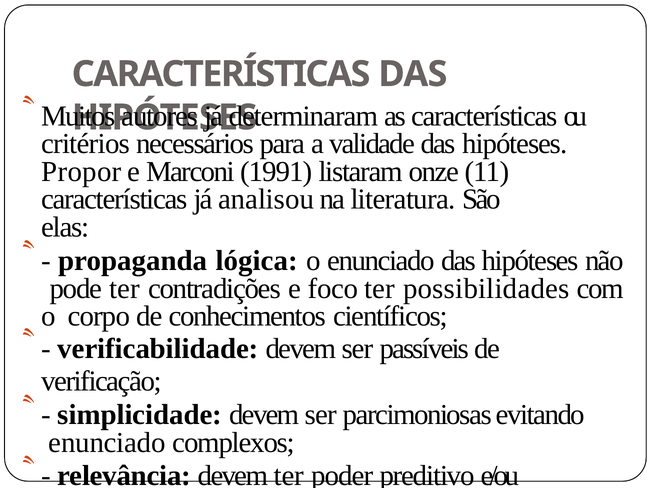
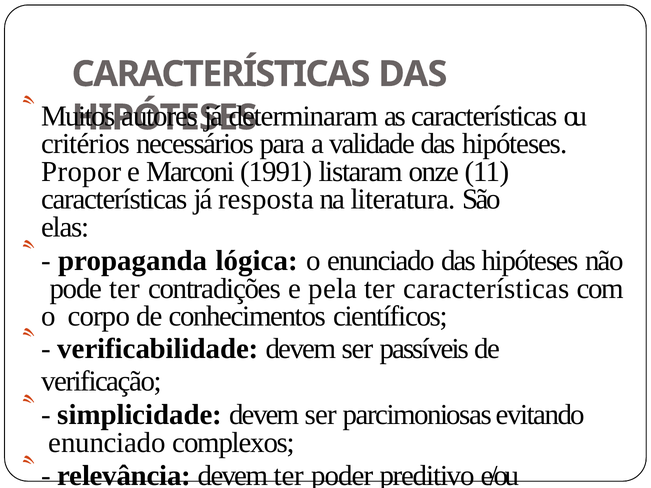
analisou: analisou -> resposta
foco: foco -> pela
ter possibilidades: possibilidades -> características
